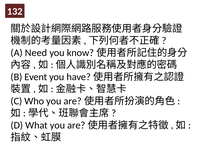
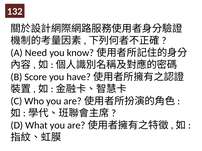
Event: Event -> Score
